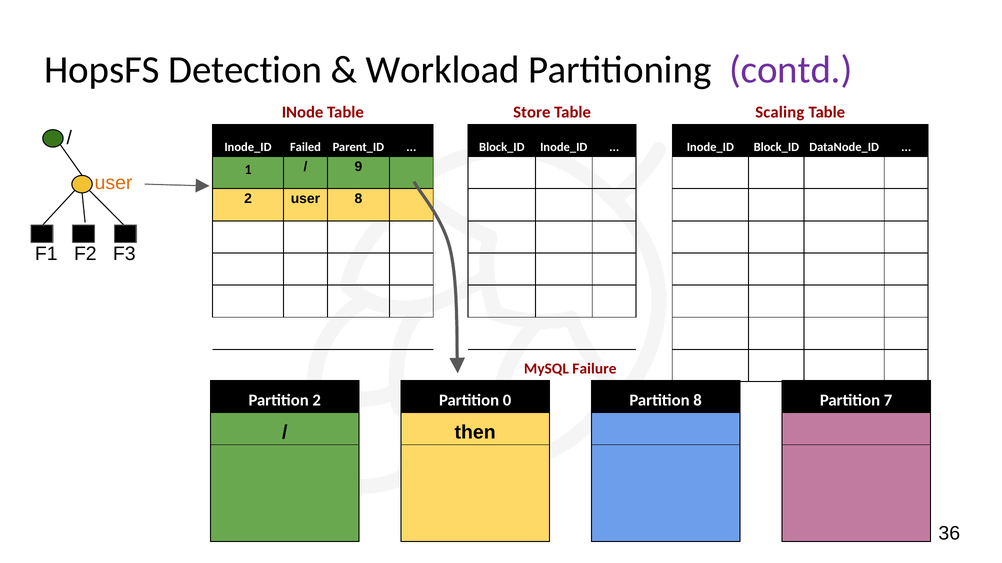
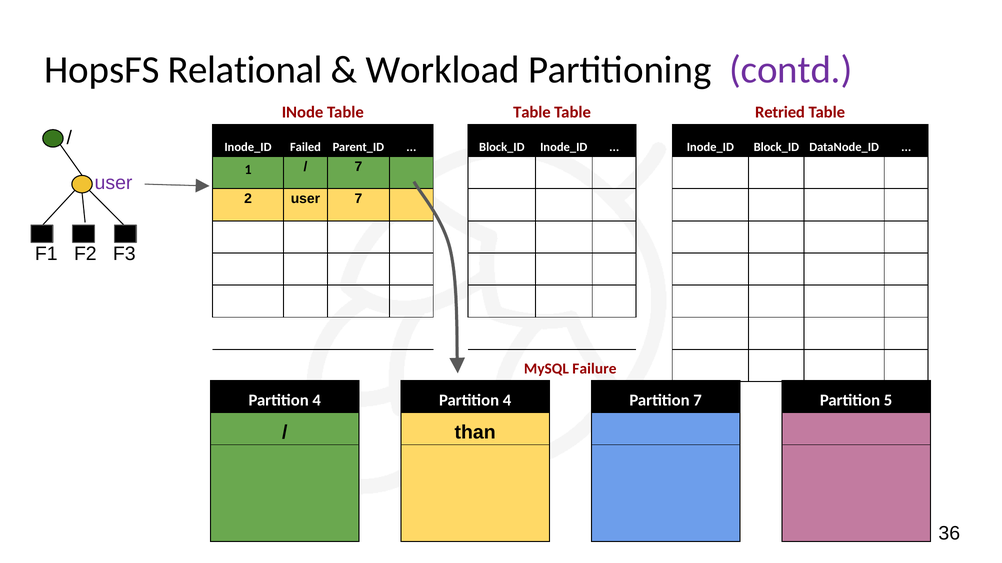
Detection: Detection -> Relational
INode Table Store: Store -> Table
Scaling: Scaling -> Retried
9 at (358, 167): 9 -> 7
user at (114, 183) colour: orange -> purple
user 8: 8 -> 7
2 at (317, 401): 2 -> 4
0 at (507, 401): 0 -> 4
Partition 8: 8 -> 7
7: 7 -> 5
then: then -> than
